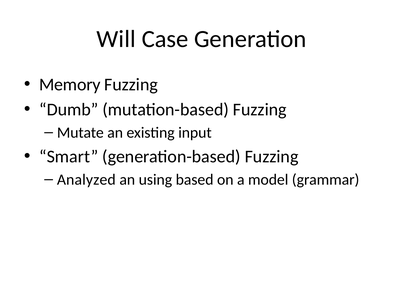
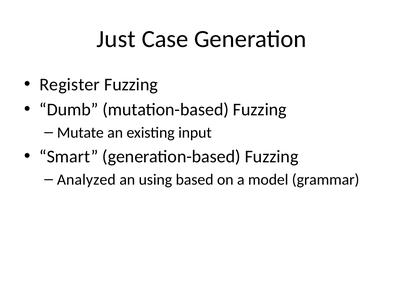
Will: Will -> Just
Memory: Memory -> Register
